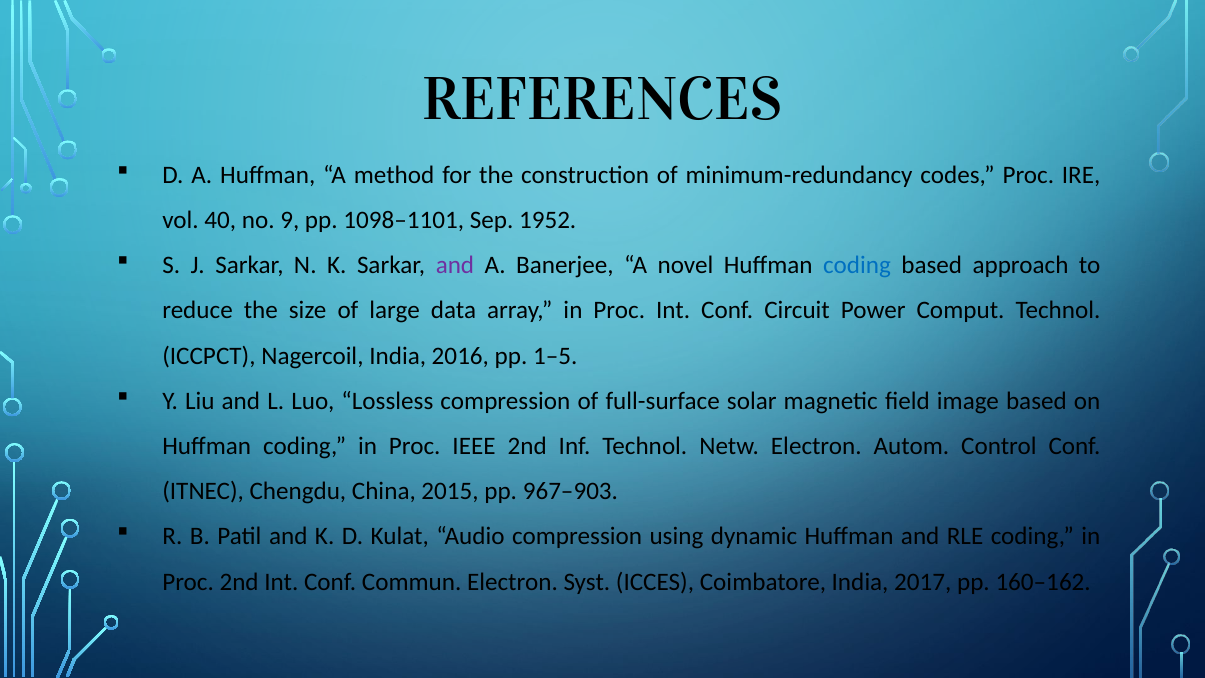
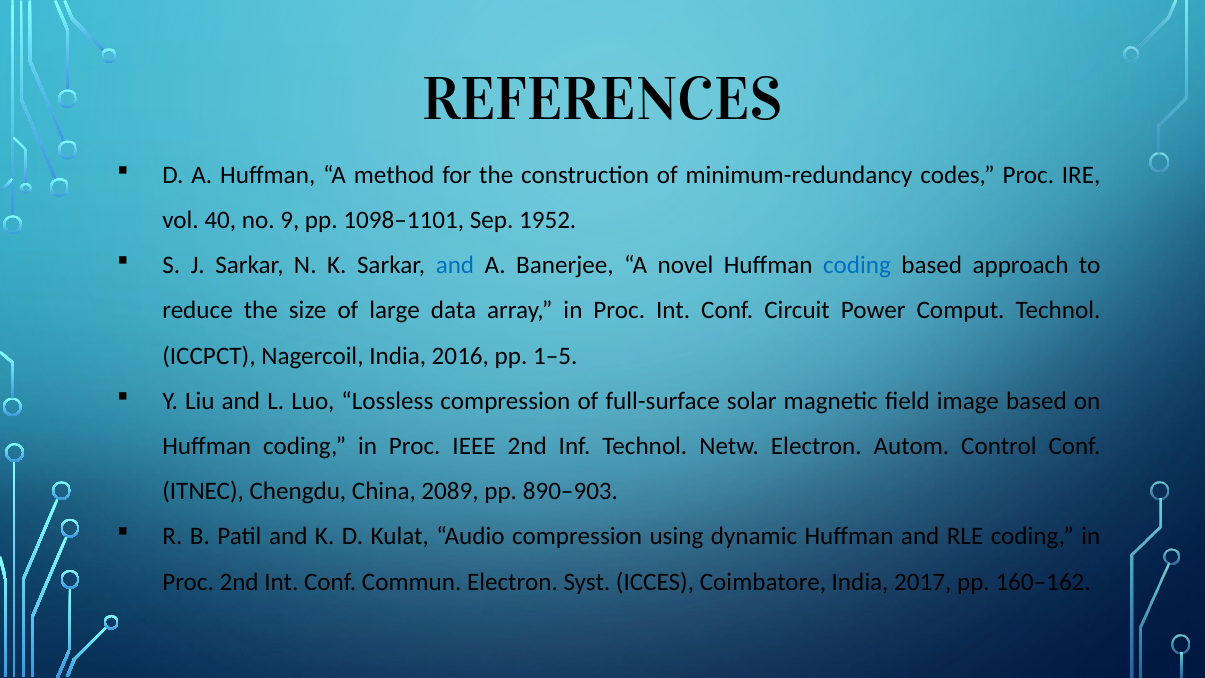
and at (455, 265) colour: purple -> blue
2015: 2015 -> 2089
967–903: 967–903 -> 890–903
